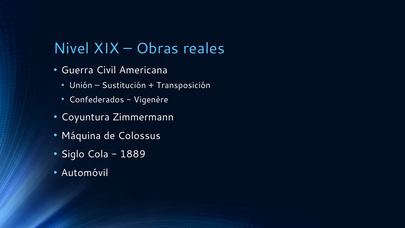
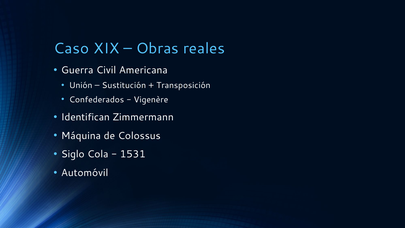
Nivel: Nivel -> Caso
Coyuntura: Coyuntura -> Identifican
1889: 1889 -> 1531
